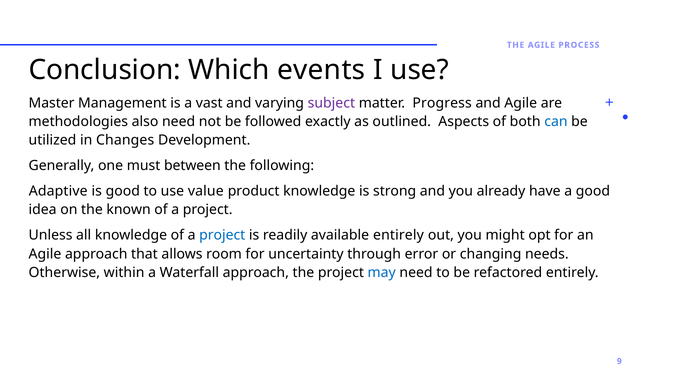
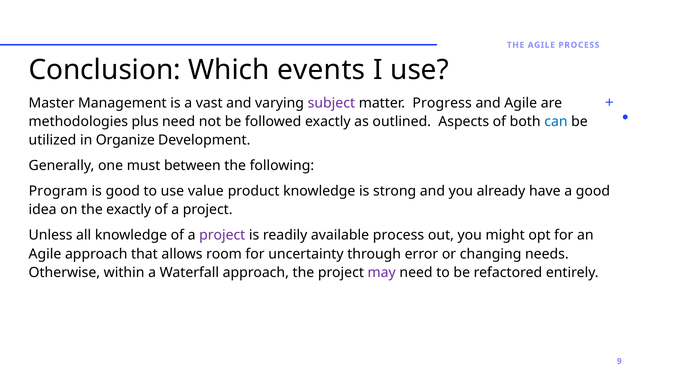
also: also -> plus
Changes: Changes -> Organize
Adaptive: Adaptive -> Program
the known: known -> exactly
project at (222, 235) colour: blue -> purple
available entirely: entirely -> process
may colour: blue -> purple
